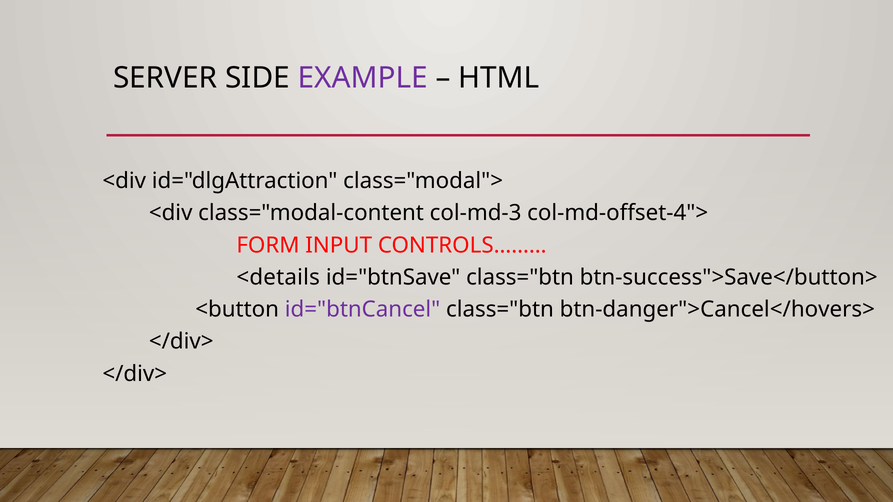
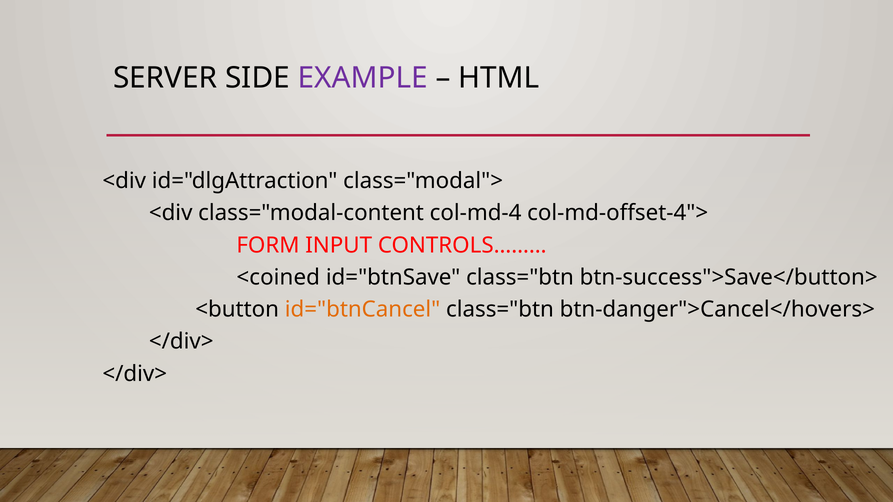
col-md-3: col-md-3 -> col-md-4
<details: <details -> <coined
id="btnCancel colour: purple -> orange
